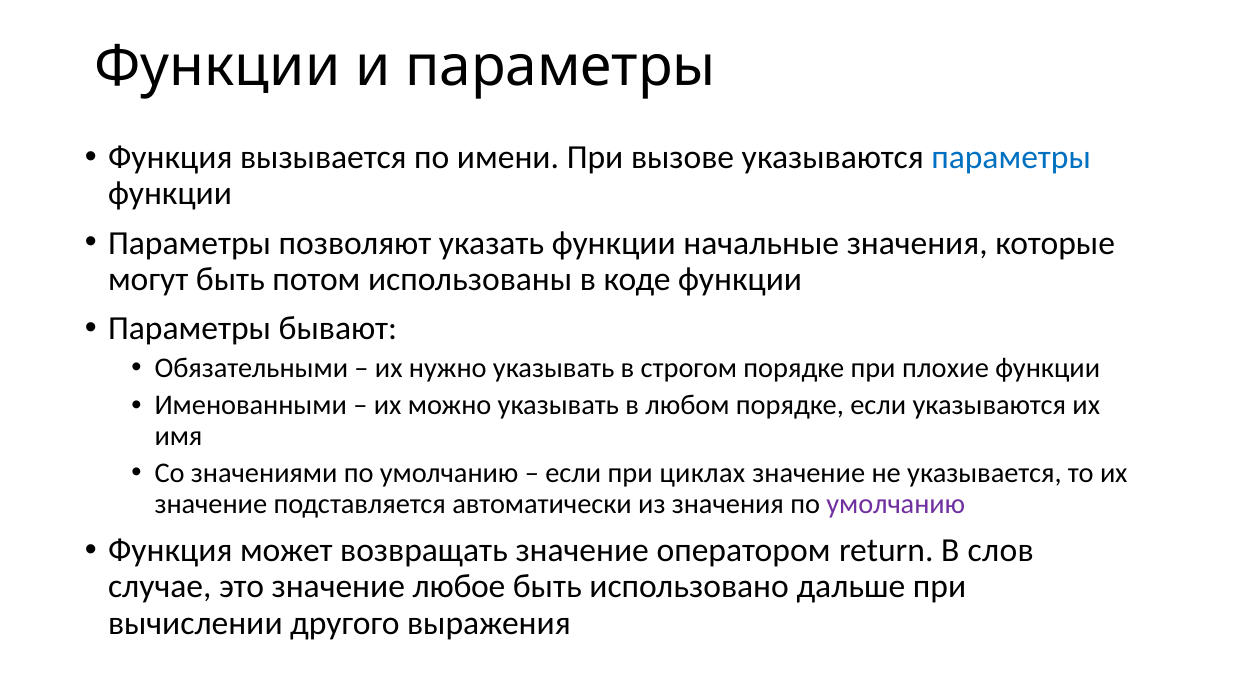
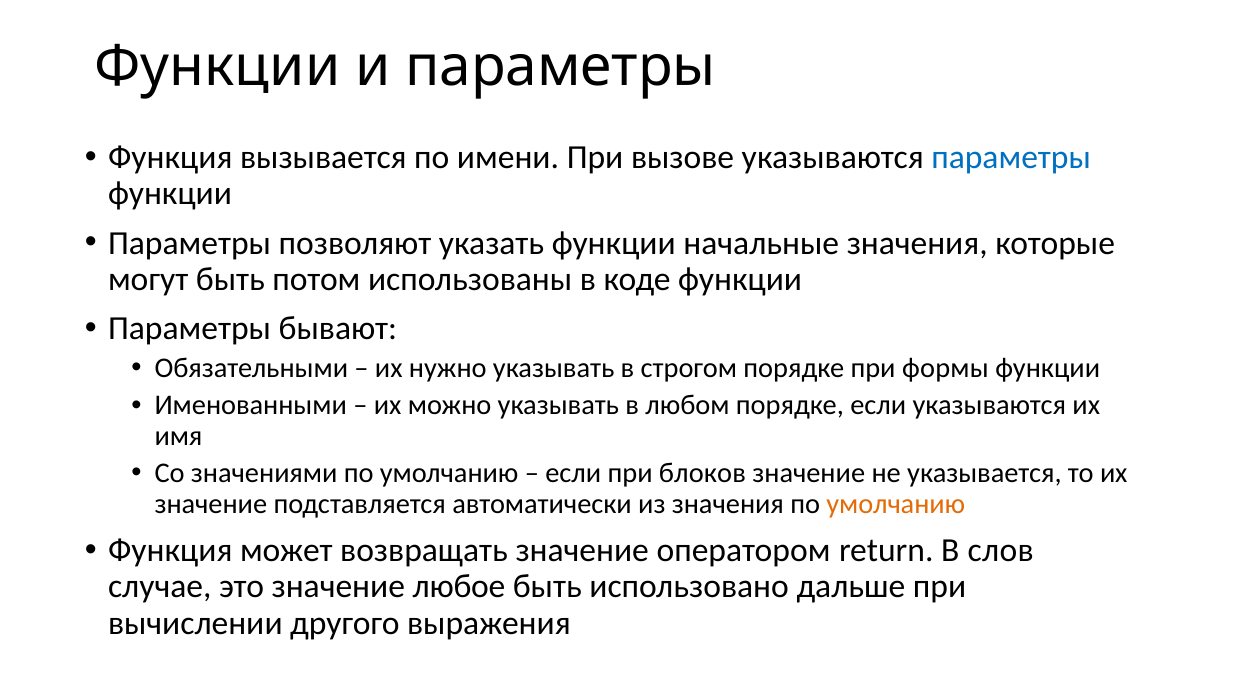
плохие: плохие -> формы
циклах: циклах -> блоков
умолчанию at (896, 504) colour: purple -> orange
